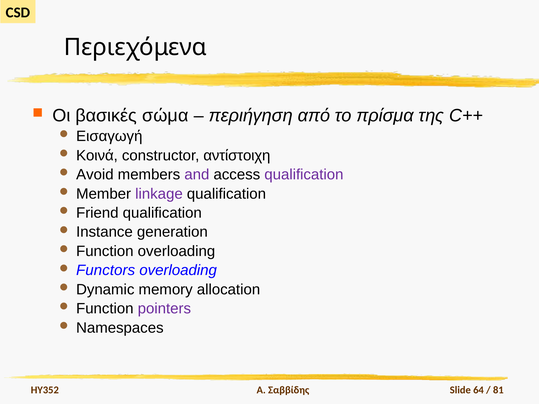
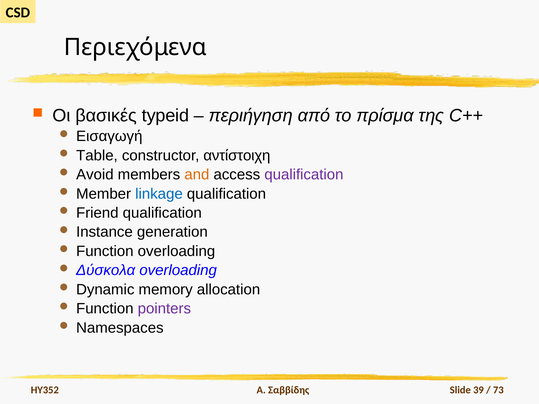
σώμα: σώμα -> typeid
Κοινά: Κοινά -> Table
and colour: purple -> orange
linkage colour: purple -> blue
Functors: Functors -> Δύσκολα
64: 64 -> 39
81: 81 -> 73
